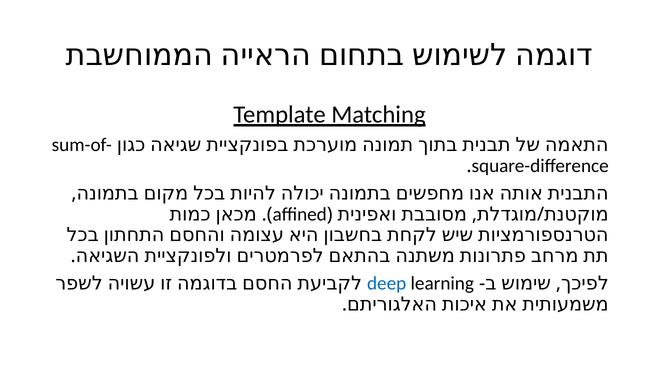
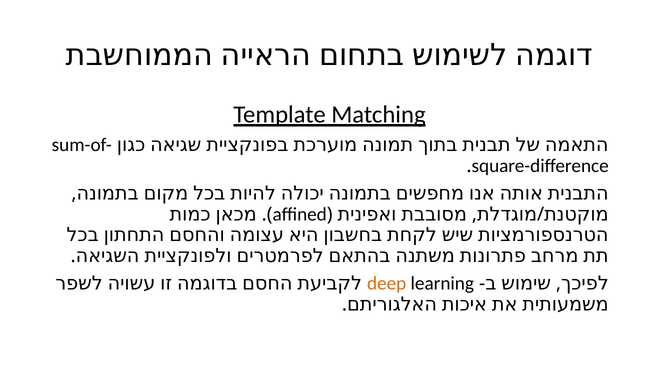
deep colour: blue -> orange
